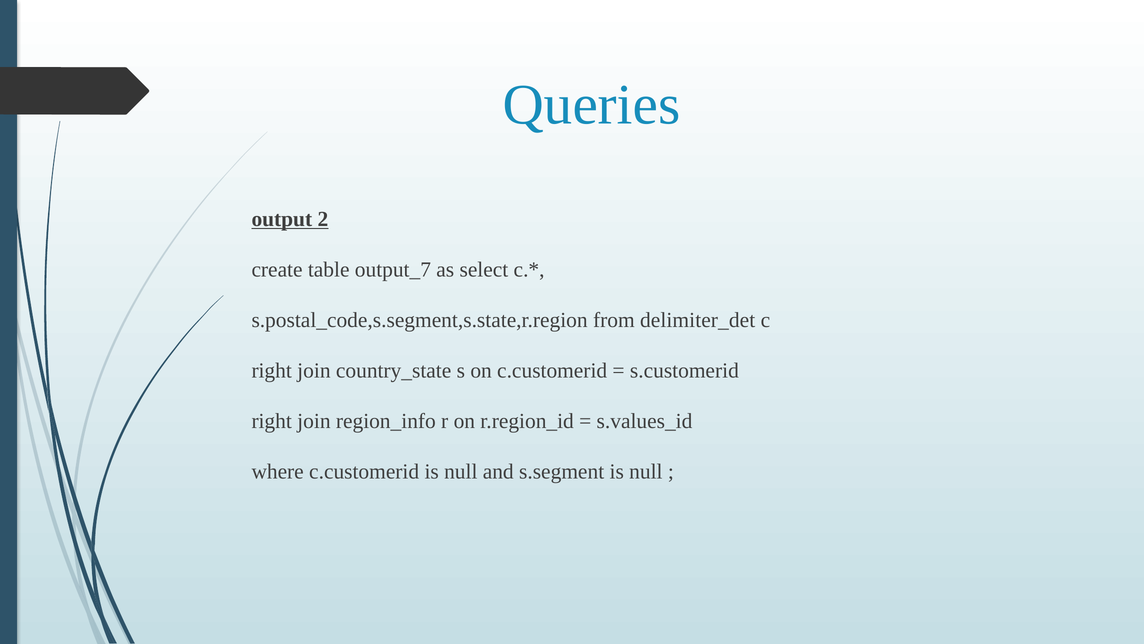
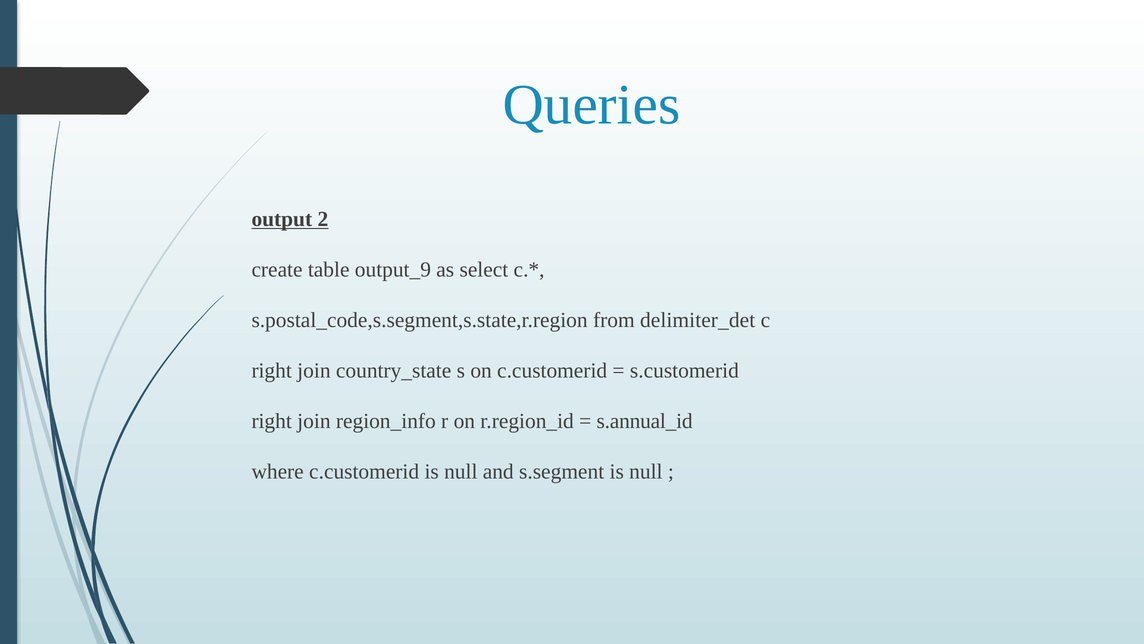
output_7: output_7 -> output_9
s.values_id: s.values_id -> s.annual_id
